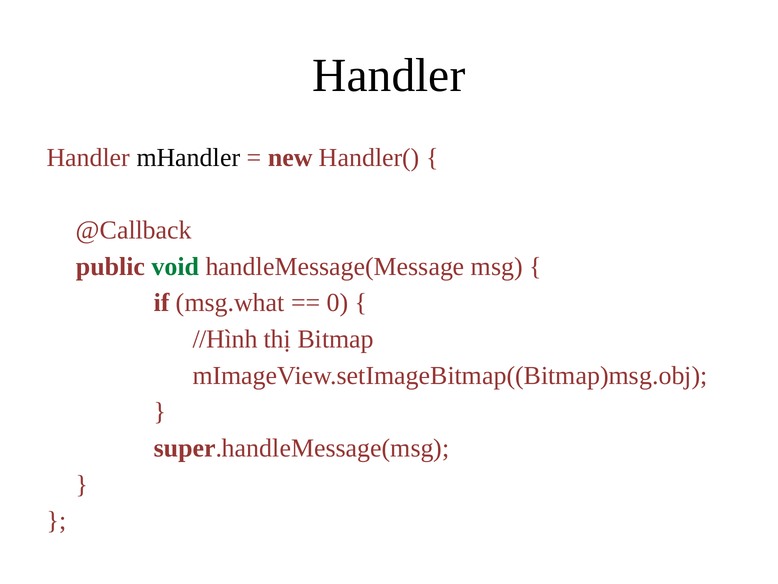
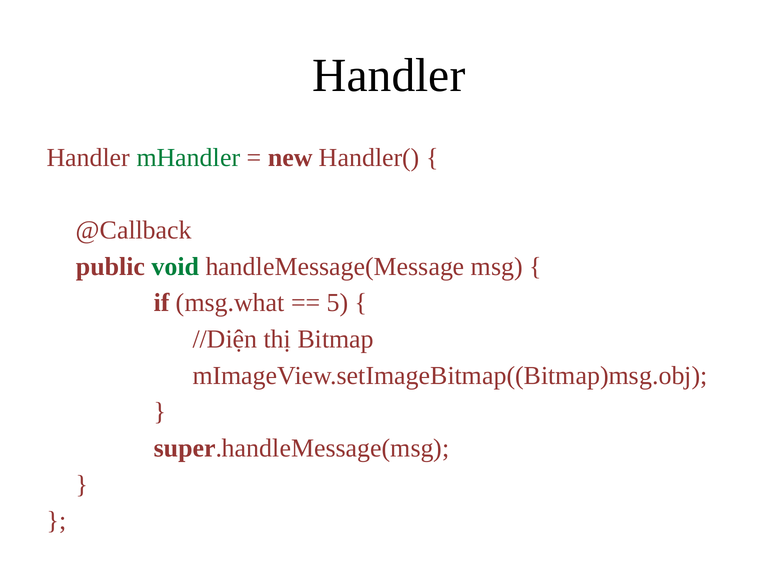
mHandler colour: black -> green
0: 0 -> 5
//Hình: //Hình -> //Diện
